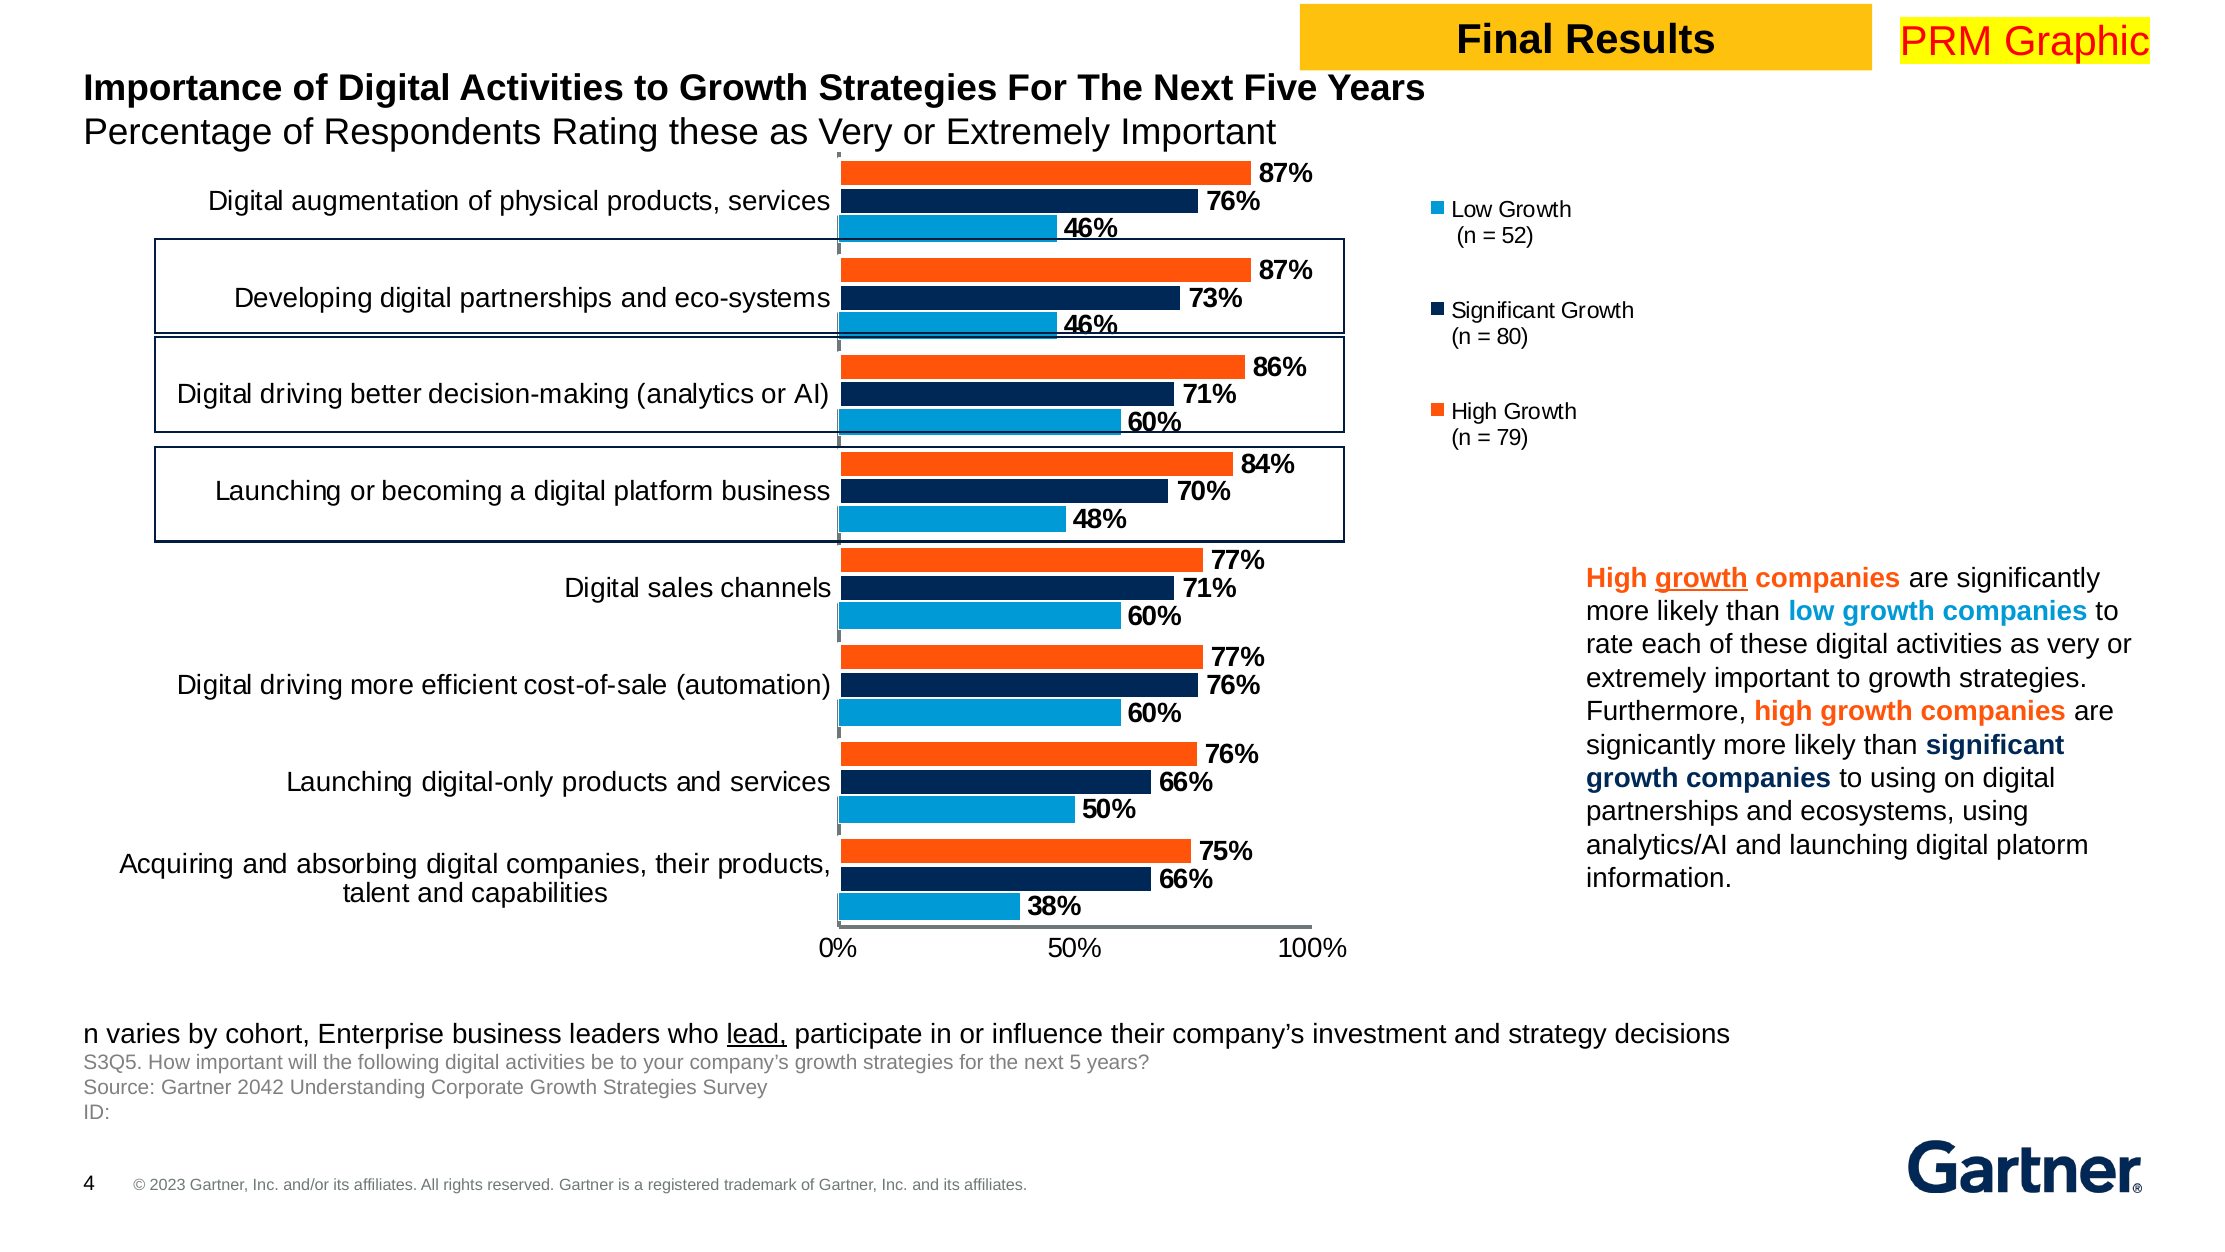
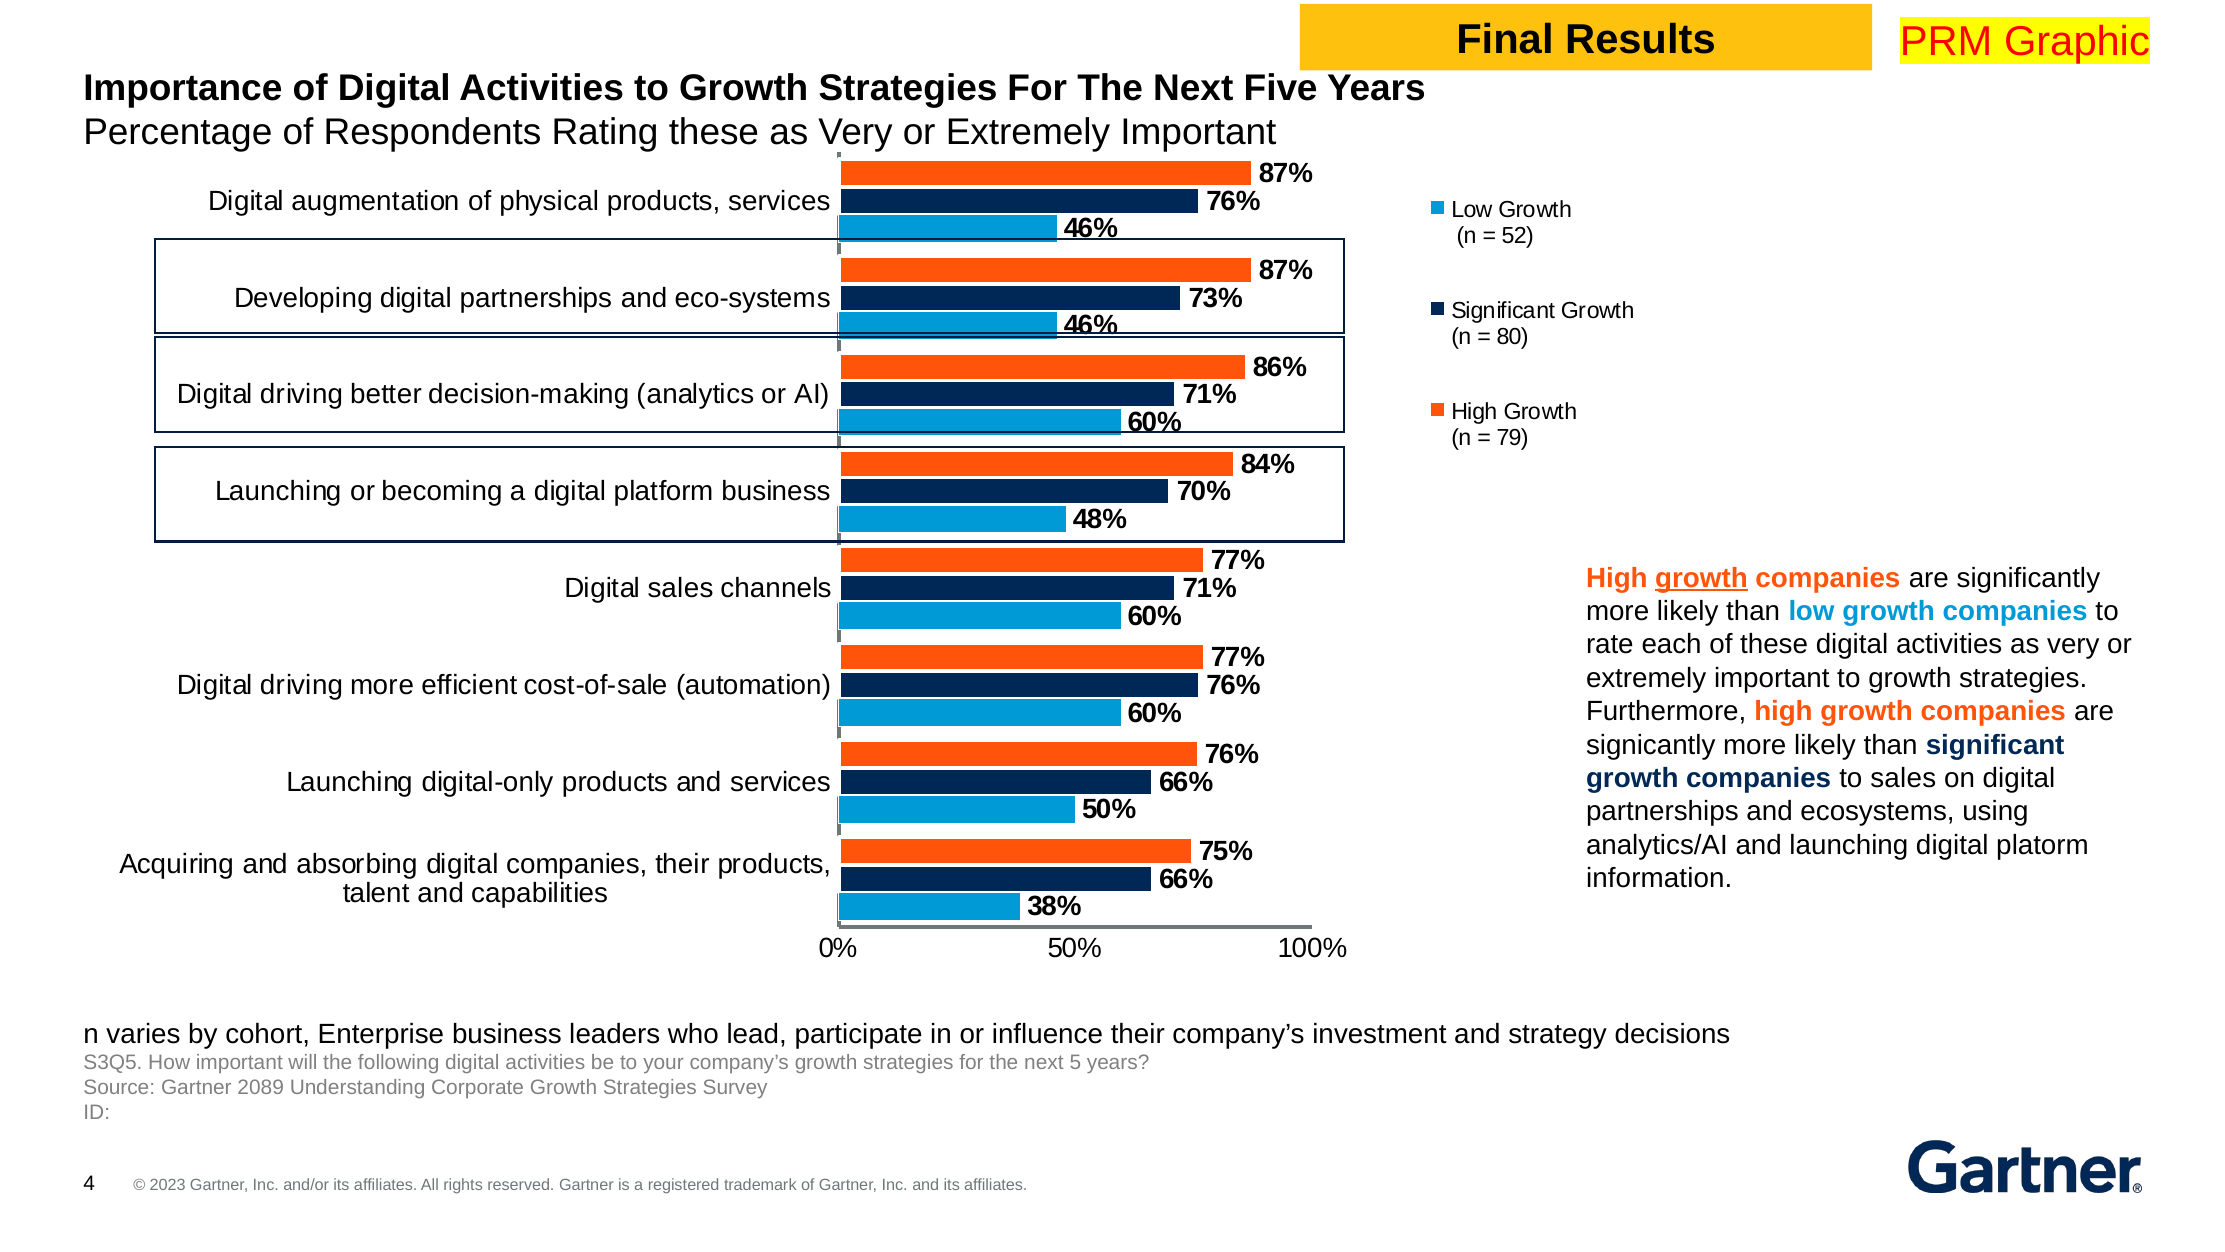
to using: using -> sales
lead underline: present -> none
2042: 2042 -> 2089
